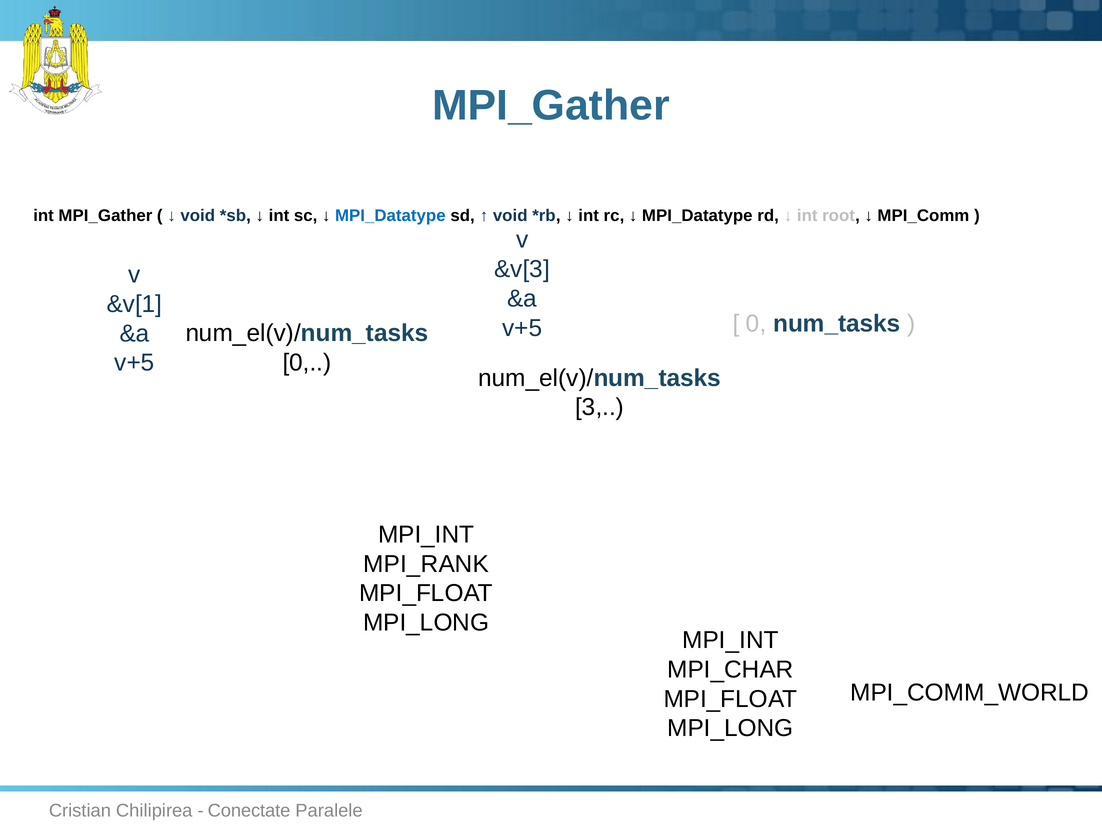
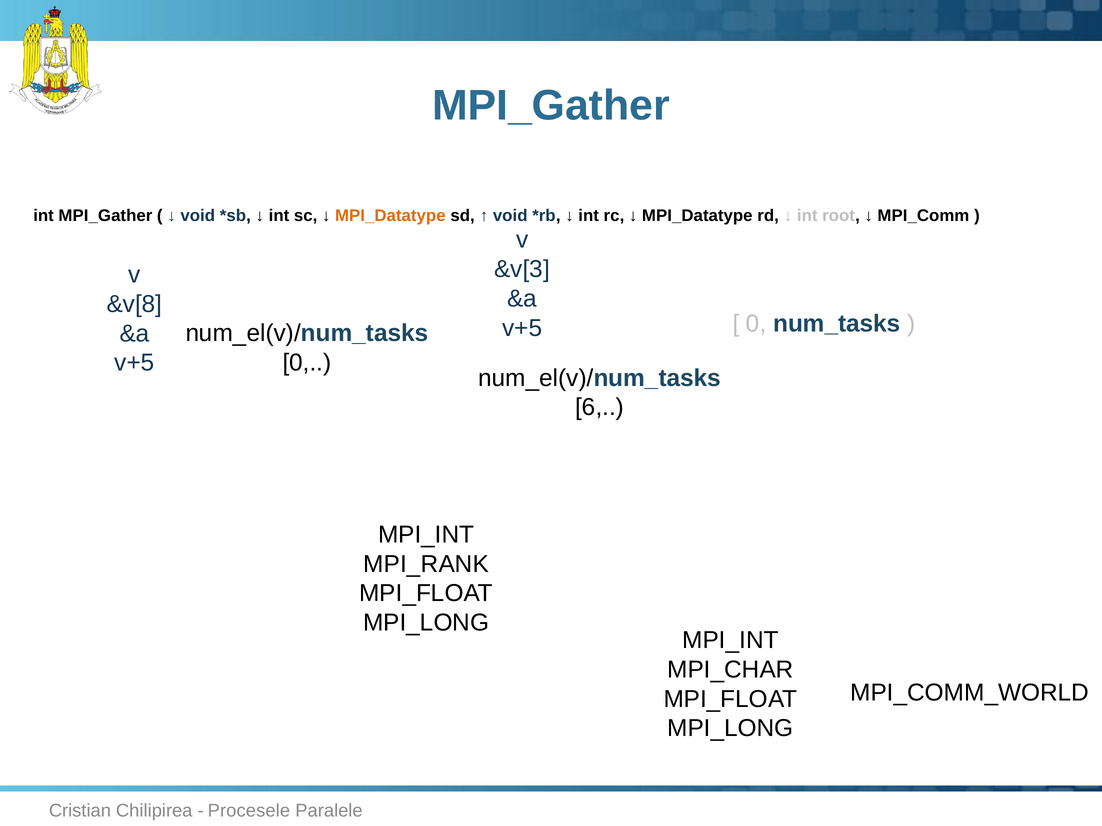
MPI_Datatype at (390, 216) colour: blue -> orange
&v[1: &v[1 -> &v[8
3: 3 -> 6
Conectate: Conectate -> Procesele
